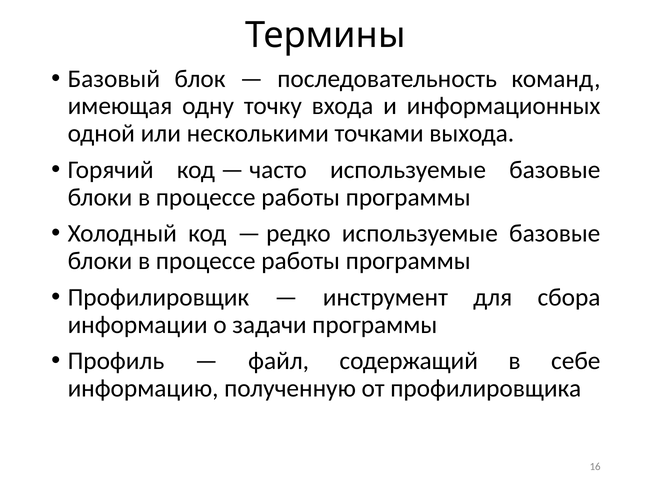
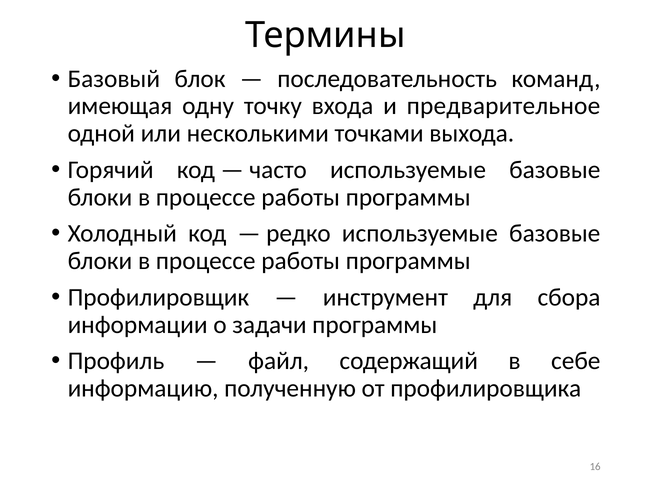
информационных: информационных -> предварительное
